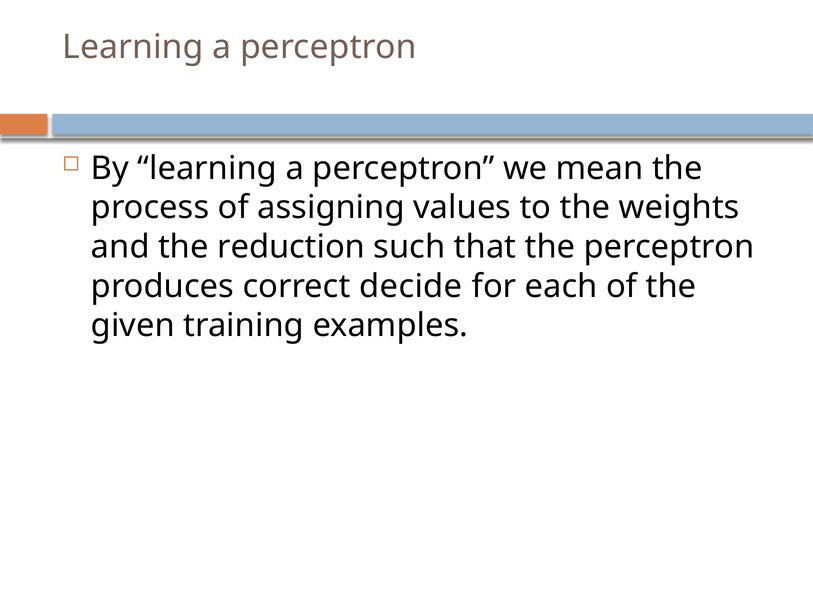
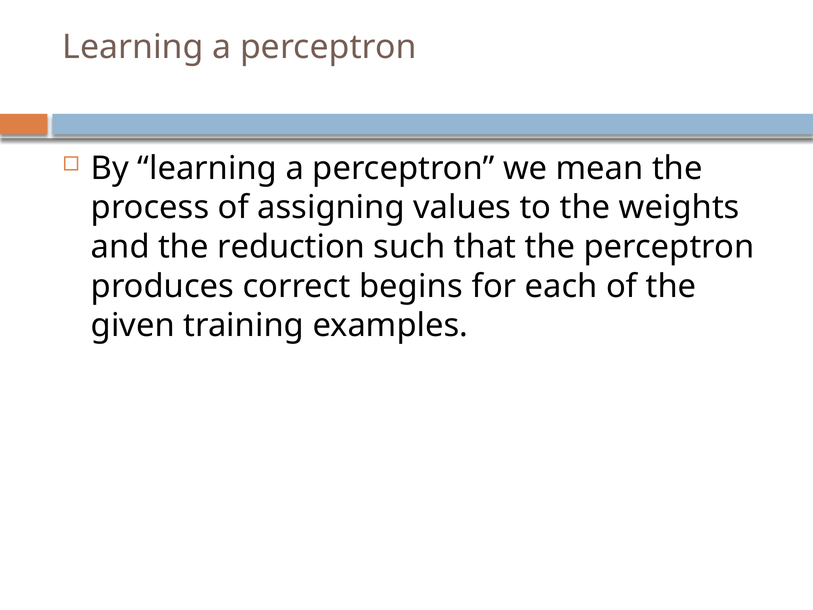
decide: decide -> begins
